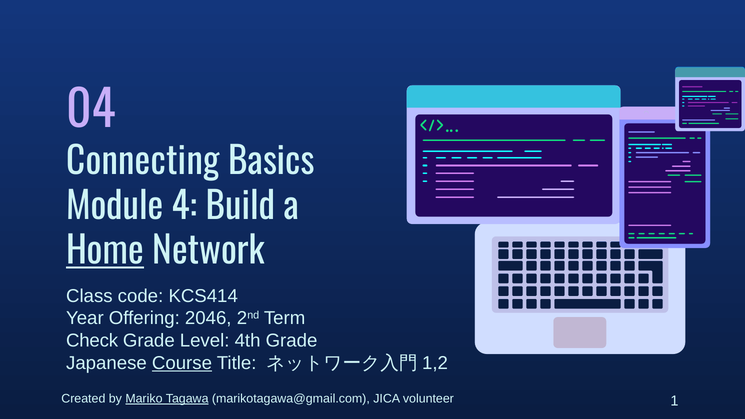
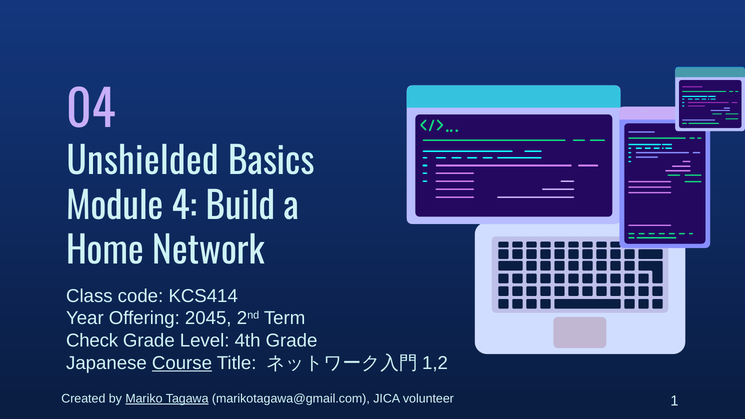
Connecting: Connecting -> Unshielded
Home underline: present -> none
2046: 2046 -> 2045
